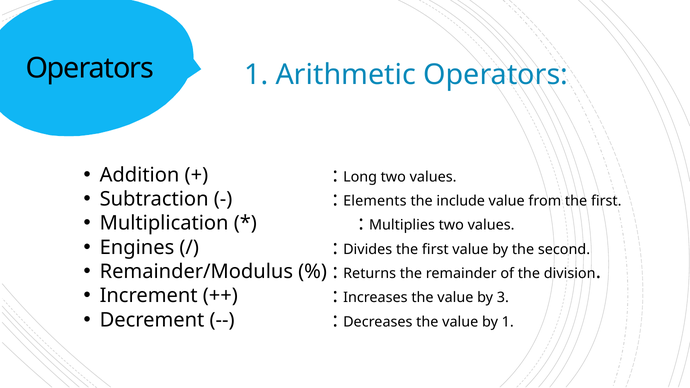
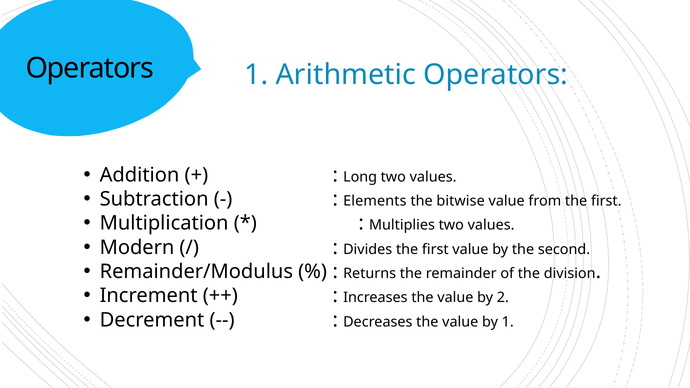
include: include -> bitwise
Engines: Engines -> Modern
3: 3 -> 2
